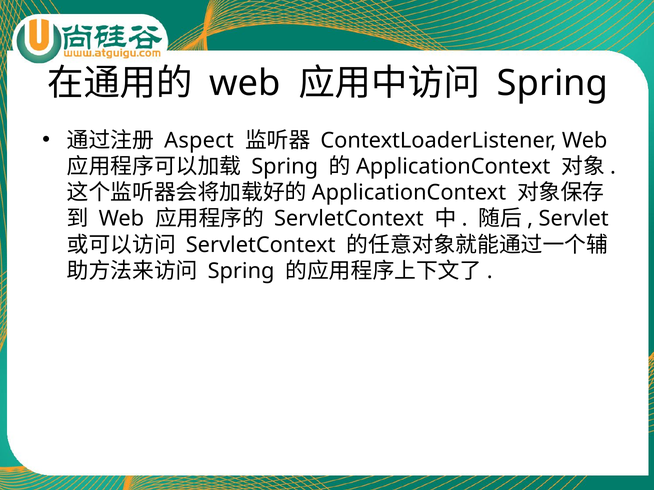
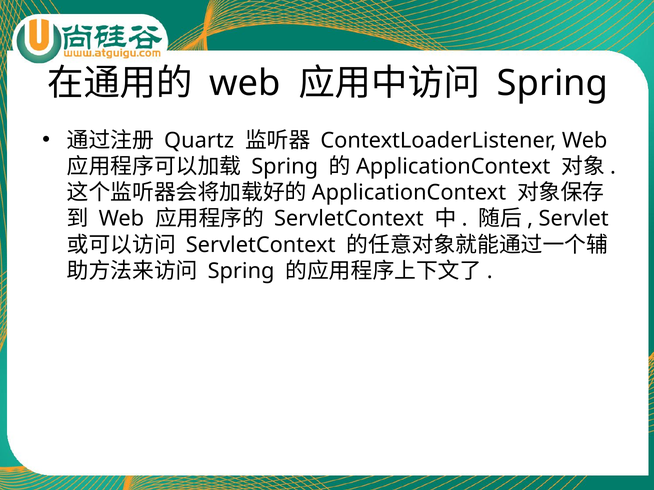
Aspect: Aspect -> Quartz
